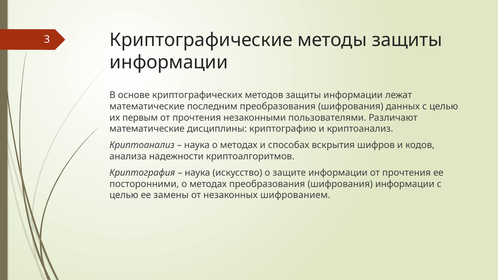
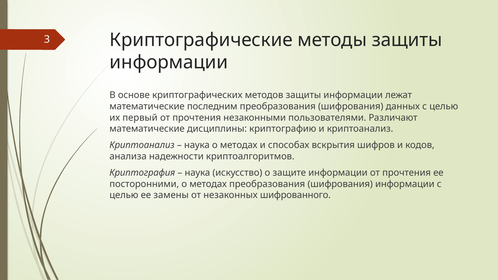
первым: первым -> первый
шифрованием: шифрованием -> шифрованного
